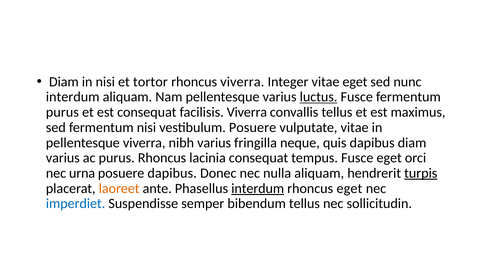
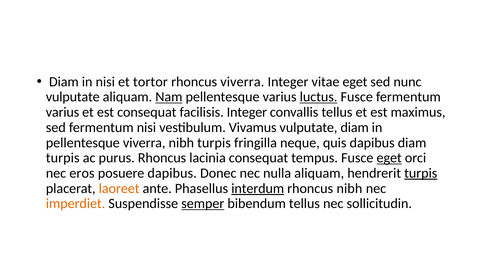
interdum at (73, 97): interdum -> vulputate
Nam underline: none -> present
purus at (62, 112): purus -> varius
facilisis Viverra: Viverra -> Integer
vestibulum Posuere: Posuere -> Vivamus
vulputate vitae: vitae -> diam
nibh varius: varius -> turpis
varius at (63, 158): varius -> turpis
eget at (389, 158) underline: none -> present
urna: urna -> eros
rhoncus eget: eget -> nibh
imperdiet colour: blue -> orange
semper underline: none -> present
